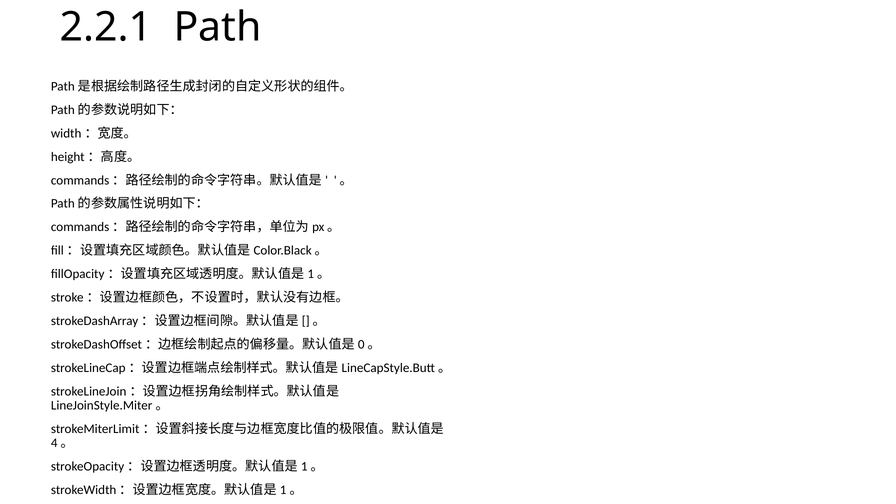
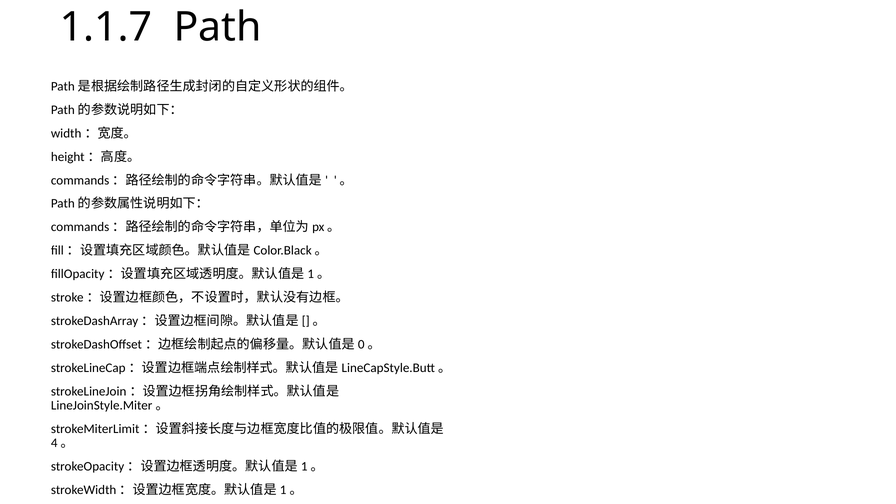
2.2.1: 2.2.1 -> 1.1.7
